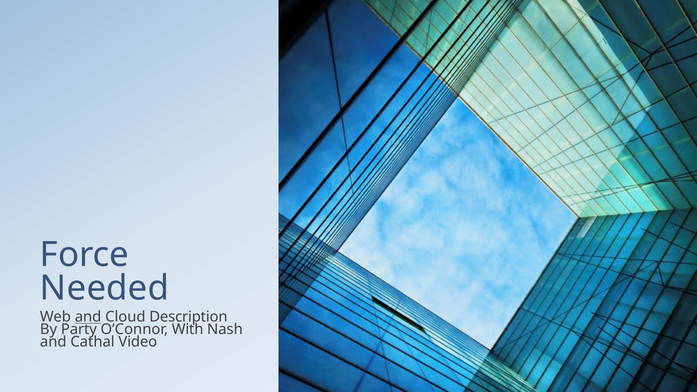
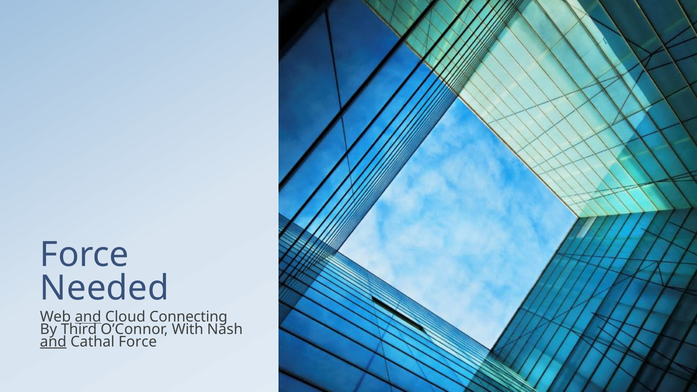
Description: Description -> Connecting
Party: Party -> Third
and at (53, 342) underline: none -> present
Cathal Video: Video -> Force
